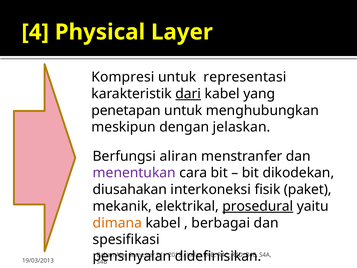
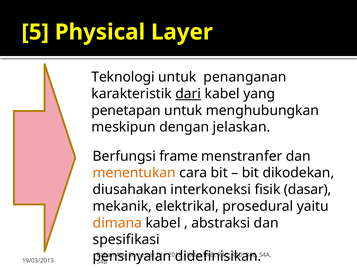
4: 4 -> 5
Kompresi: Kompresi -> Teknologi
representasi: representasi -> penanganan
aliran: aliran -> frame
menentukan colour: purple -> orange
paket: paket -> dasar
prosedural underline: present -> none
berbagai: berbagai -> abstraksi
